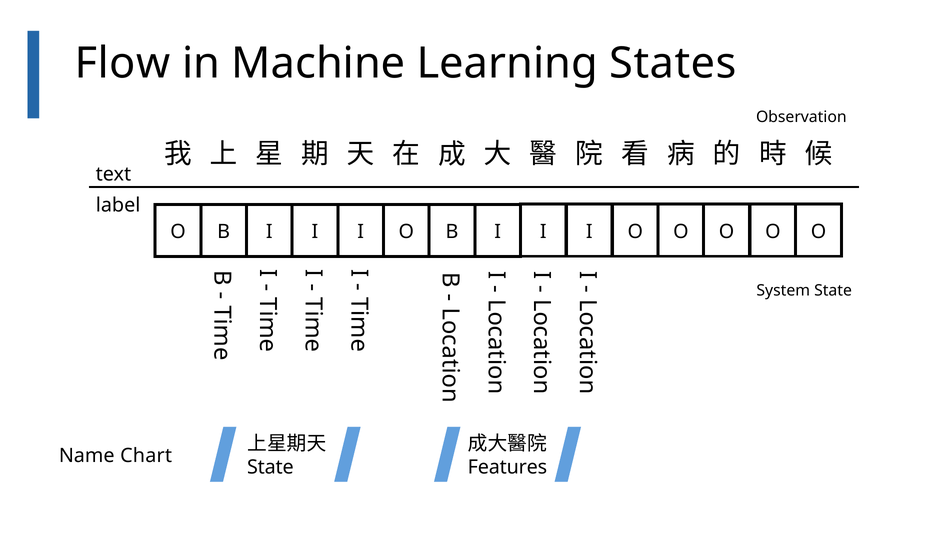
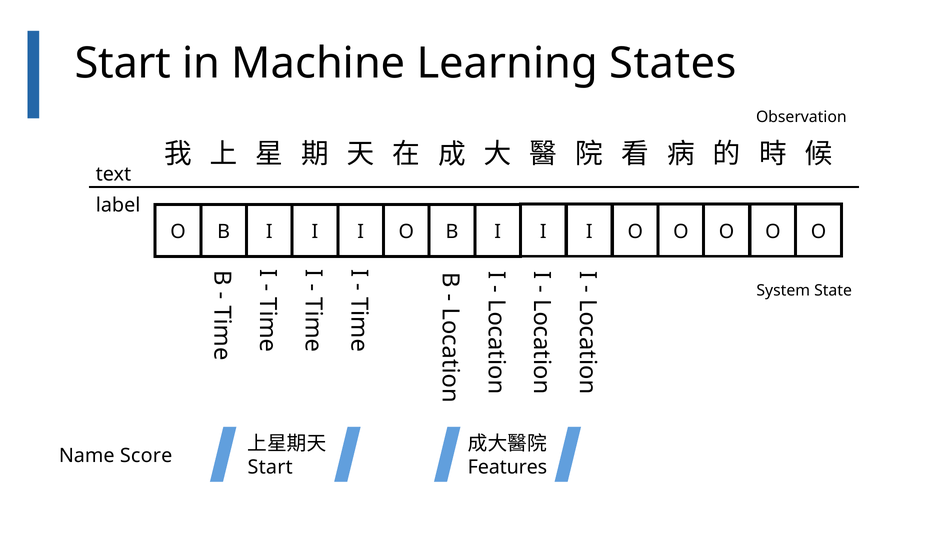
Flow at (123, 63): Flow -> Start
Chart: Chart -> Score
State at (270, 467): State -> Start
